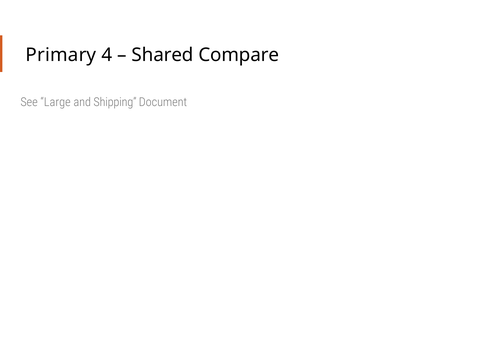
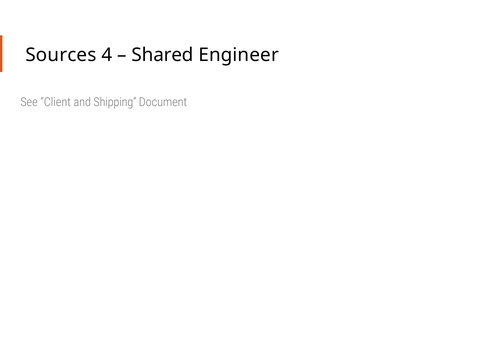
Primary: Primary -> Sources
Compare: Compare -> Engineer
Large: Large -> Client
